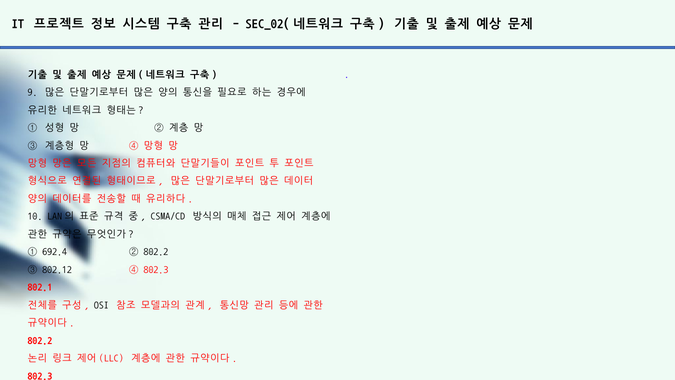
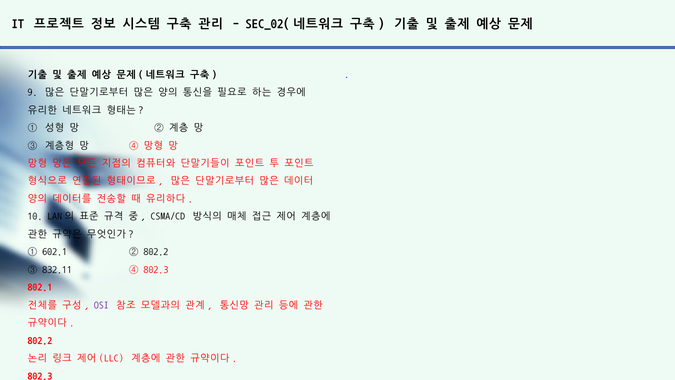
692.4: 692.4 -> 602.1
802.12: 802.12 -> 832.11
OSI colour: black -> purple
